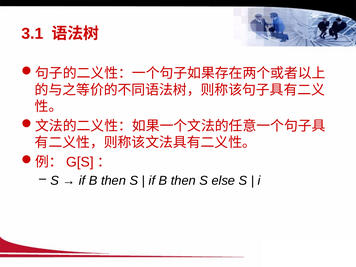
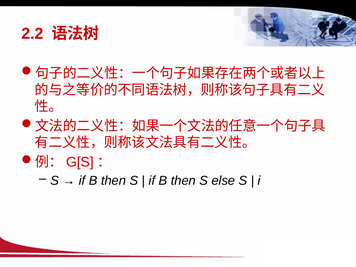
3.1: 3.1 -> 2.2
